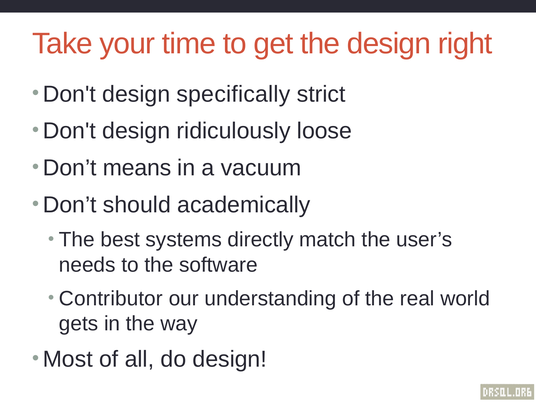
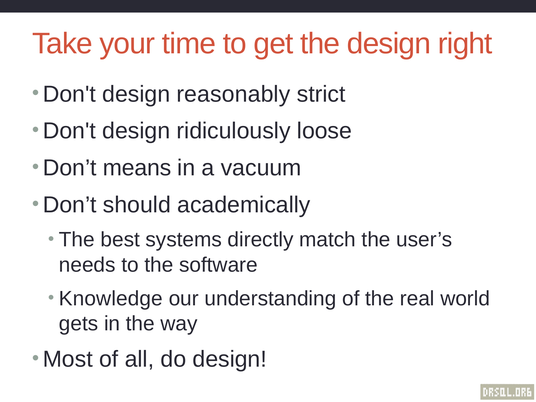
specifically: specifically -> reasonably
Contributor: Contributor -> Knowledge
